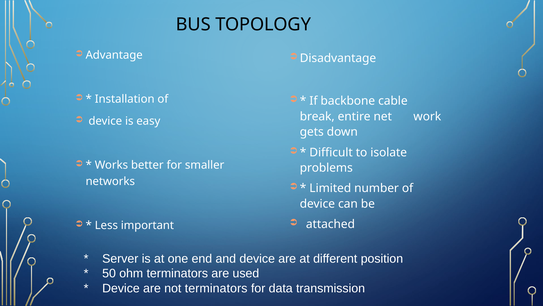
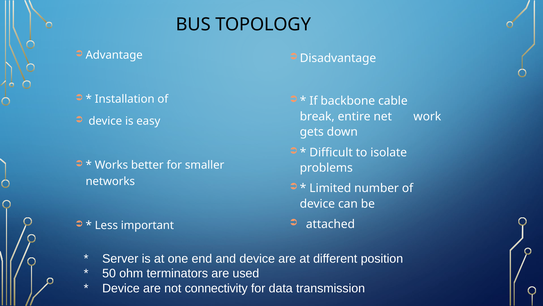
not terminators: terminators -> connectivity
